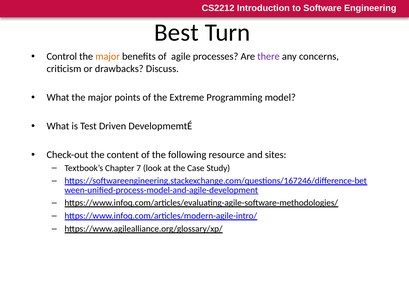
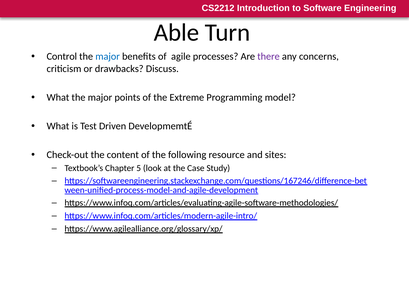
Best: Best -> Able
major at (108, 57) colour: orange -> blue
7: 7 -> 5
